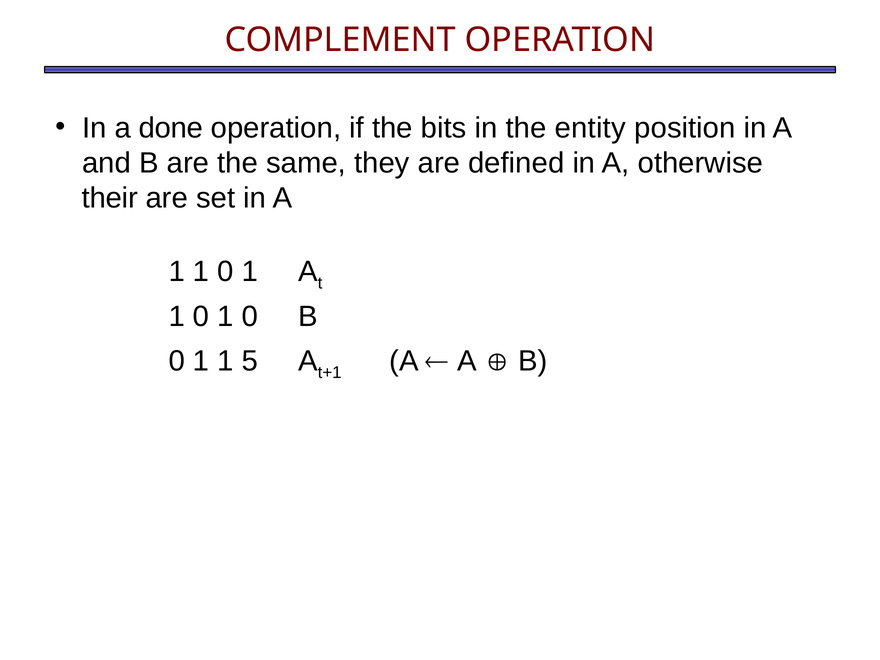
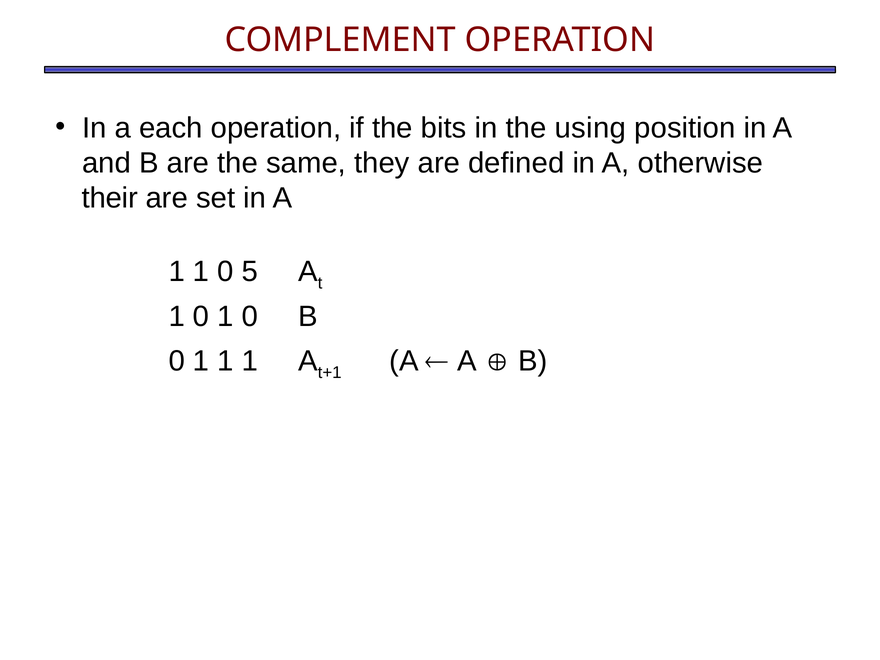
done: done -> each
entity: entity -> using
1 1 0 1: 1 -> 5
1 1 5: 5 -> 1
